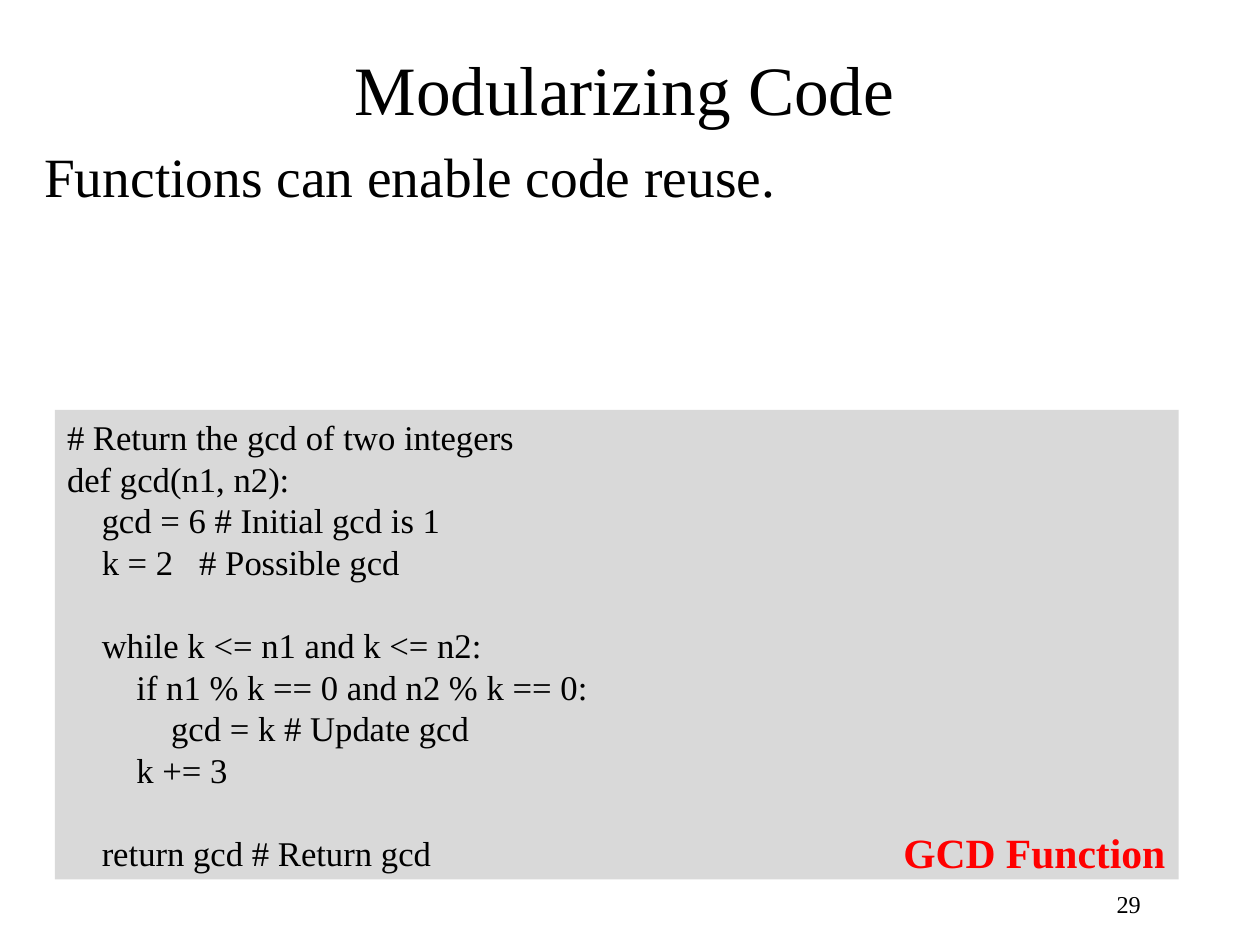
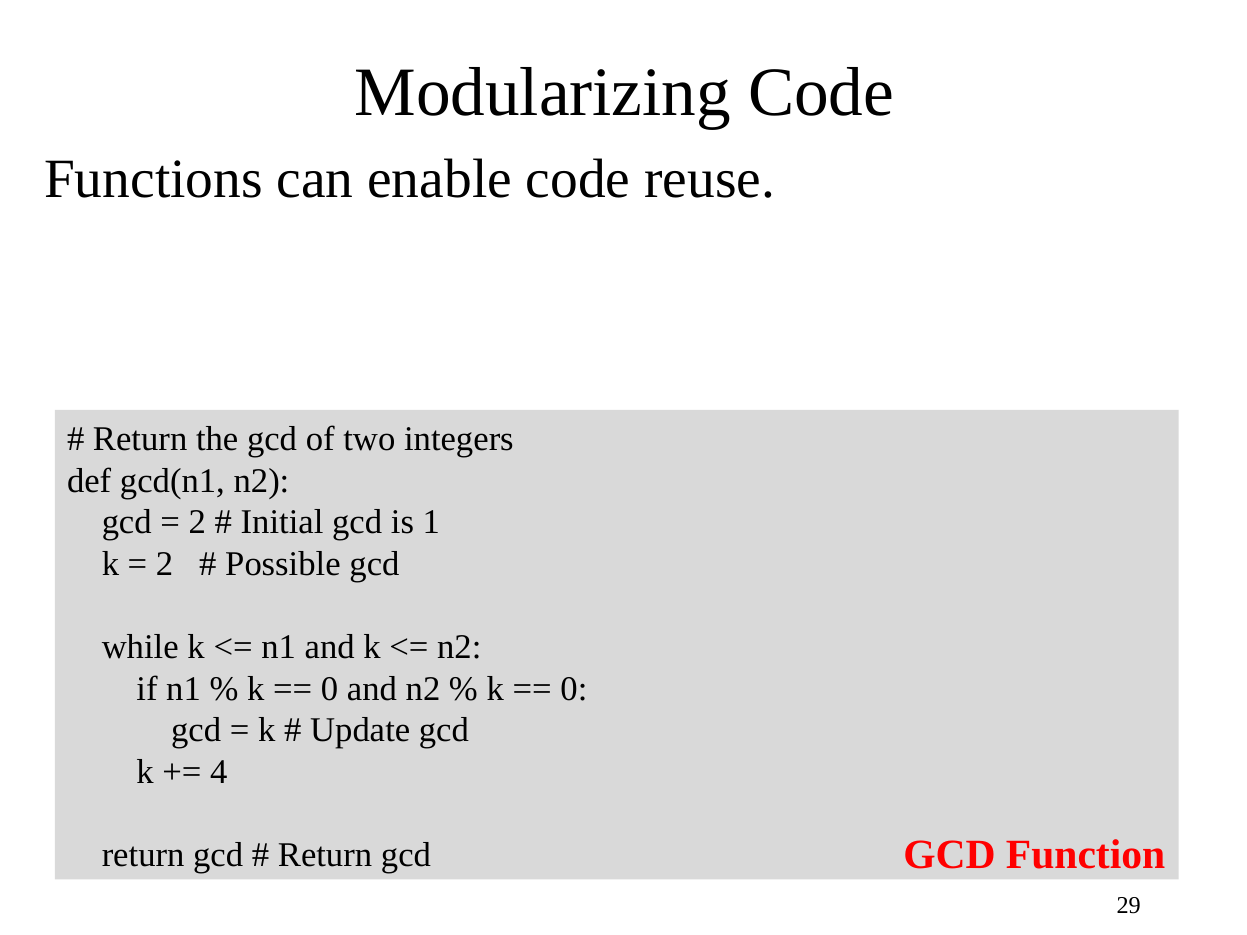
6 at (197, 523): 6 -> 2
3: 3 -> 4
